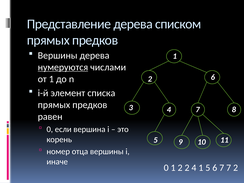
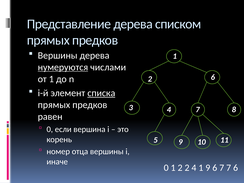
списка underline: none -> present
1 5: 5 -> 9
7 2: 2 -> 6
